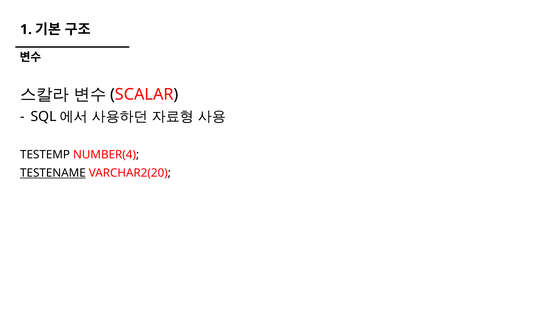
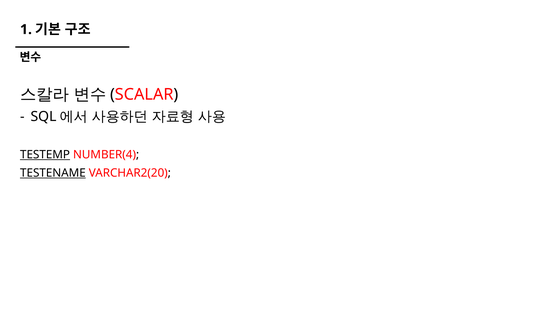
TESTEMP underline: none -> present
